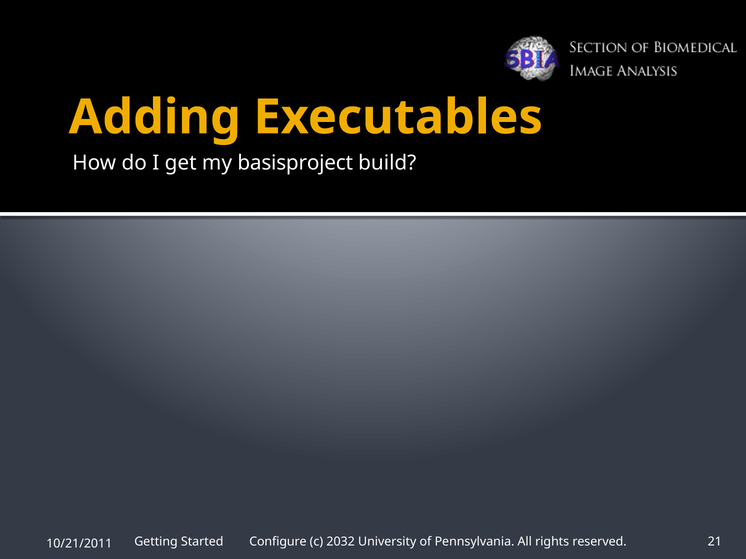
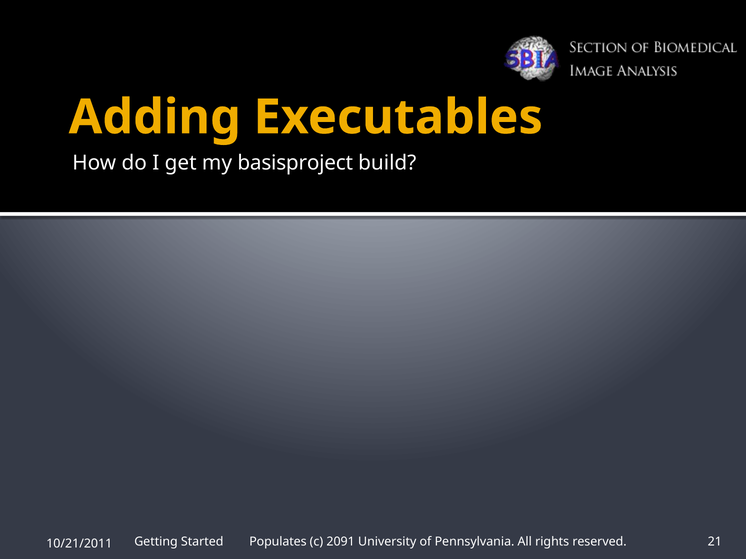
Configure: Configure -> Populates
2032: 2032 -> 2091
